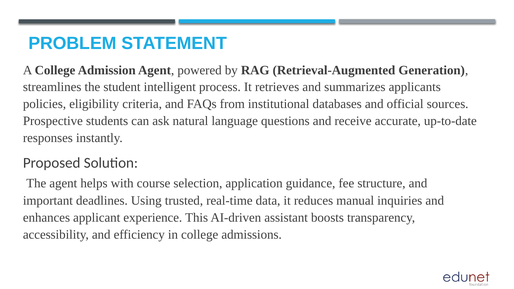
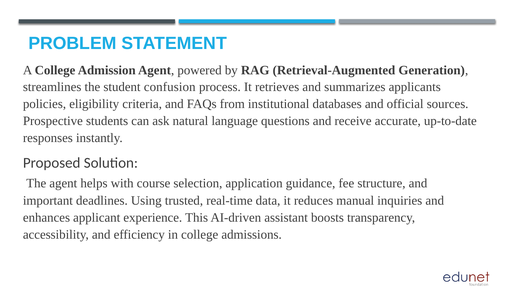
intelligent: intelligent -> confusion
